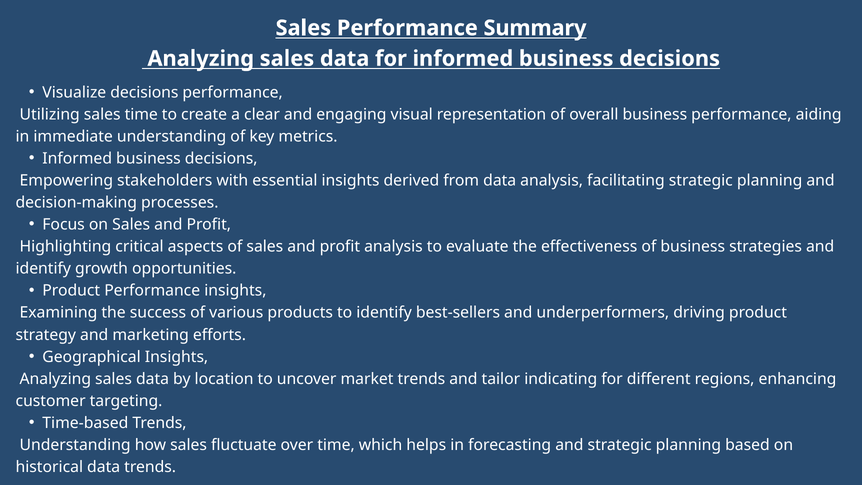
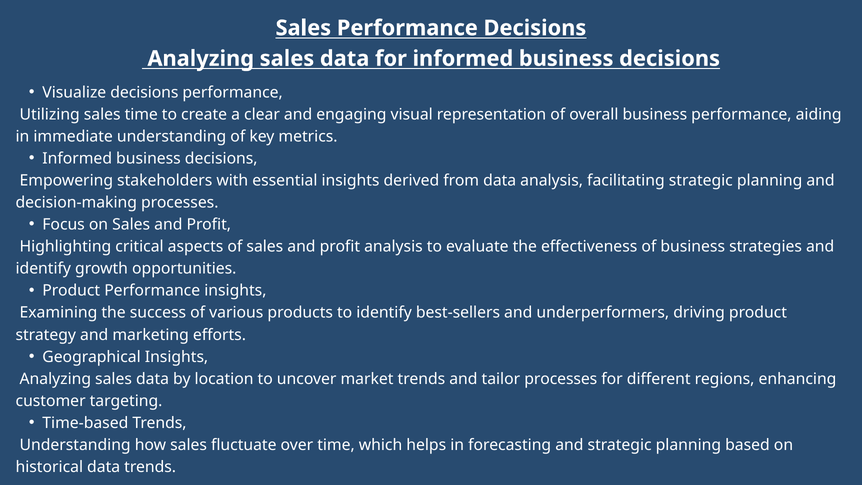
Performance Summary: Summary -> Decisions
tailor indicating: indicating -> processes
